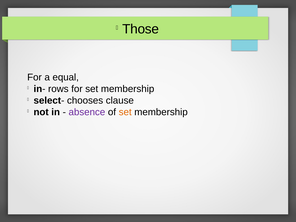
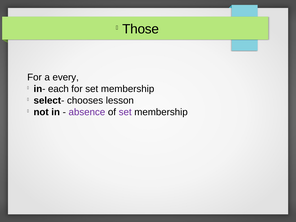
equal: equal -> every
rows: rows -> each
clause: clause -> lesson
set at (125, 112) colour: orange -> purple
